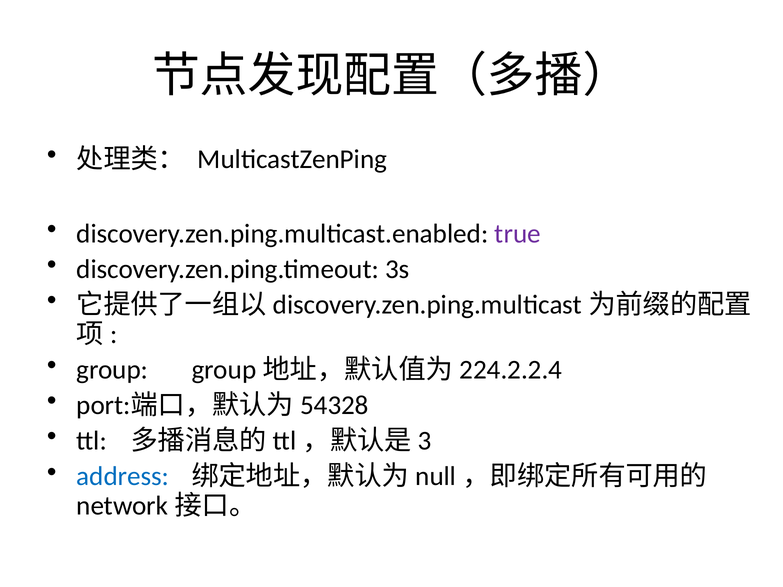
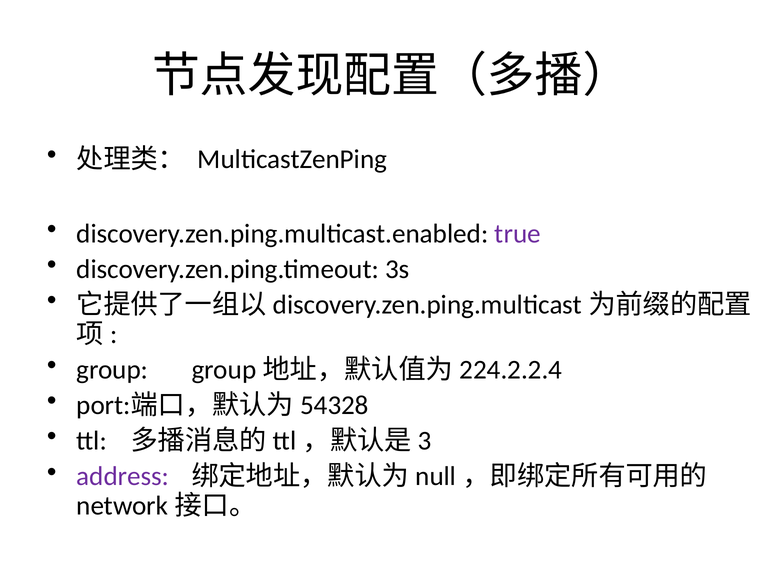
address colour: blue -> purple
